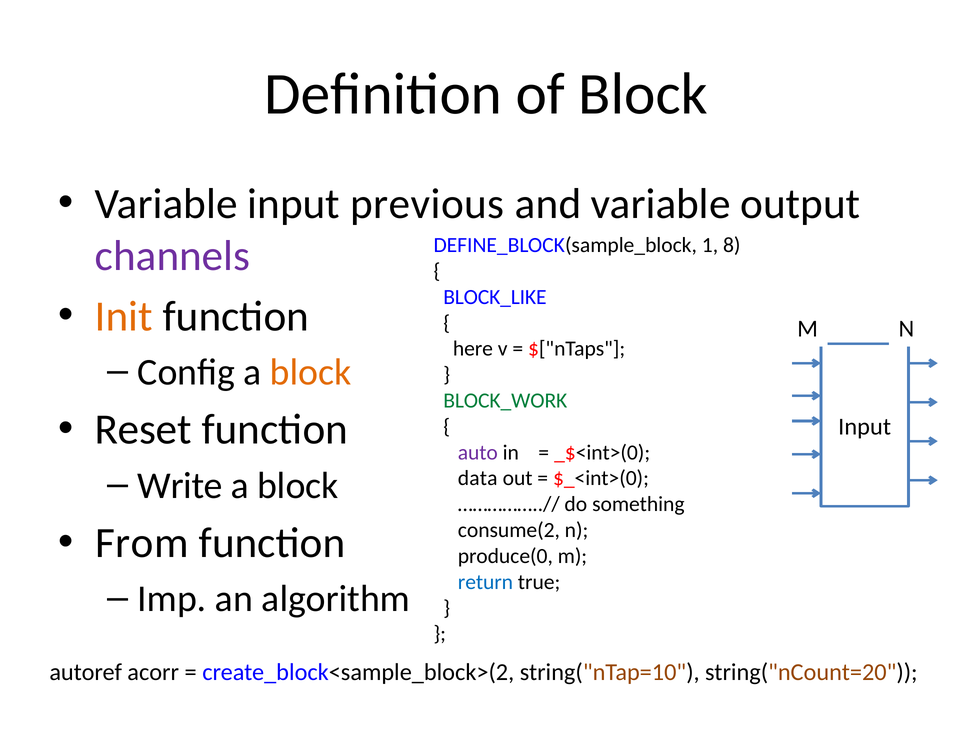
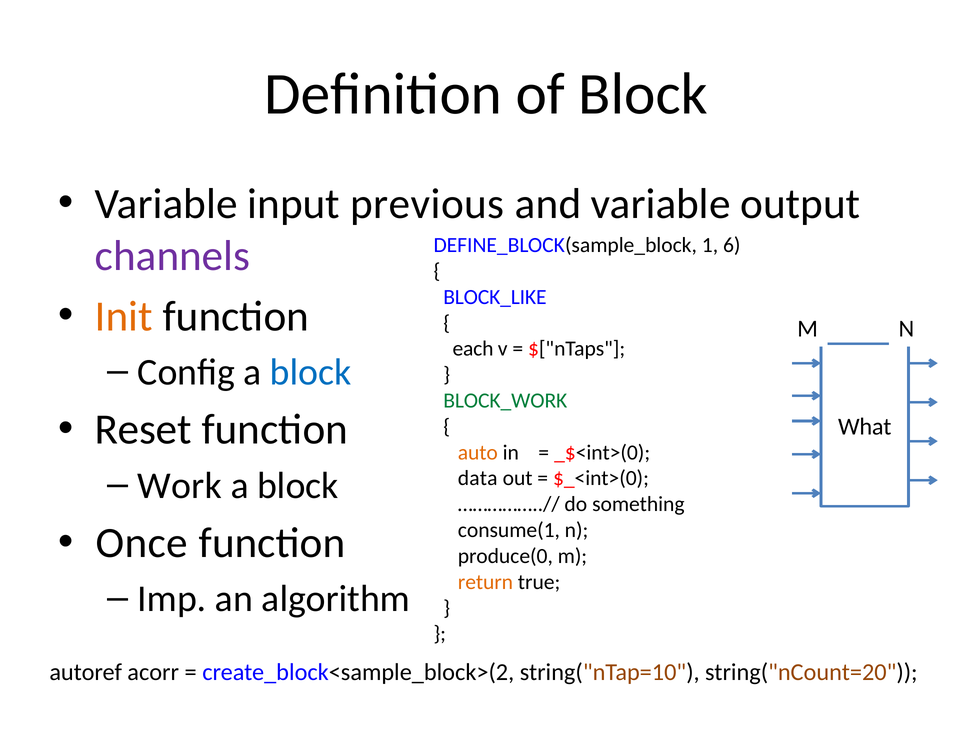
8: 8 -> 6
here: here -> each
block at (311, 372) colour: orange -> blue
Input at (865, 427): Input -> What
auto colour: purple -> orange
Write: Write -> Work
From: From -> Once
consume(2: consume(2 -> consume(1
return colour: blue -> orange
